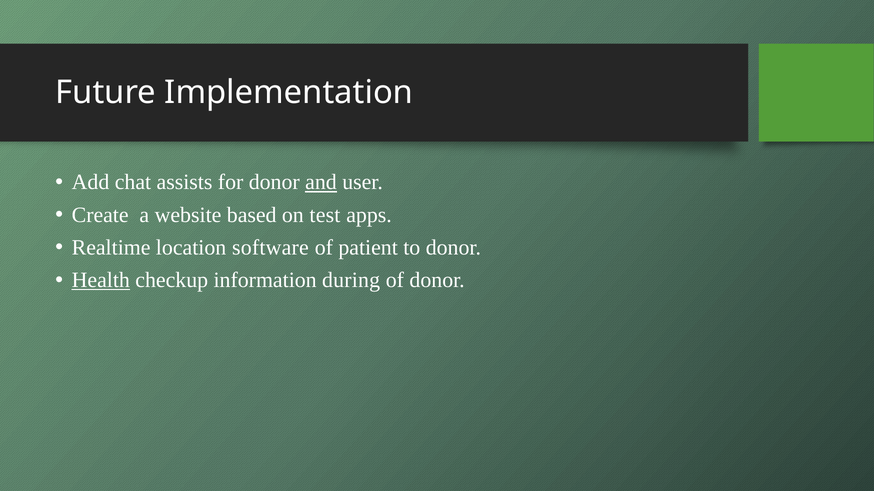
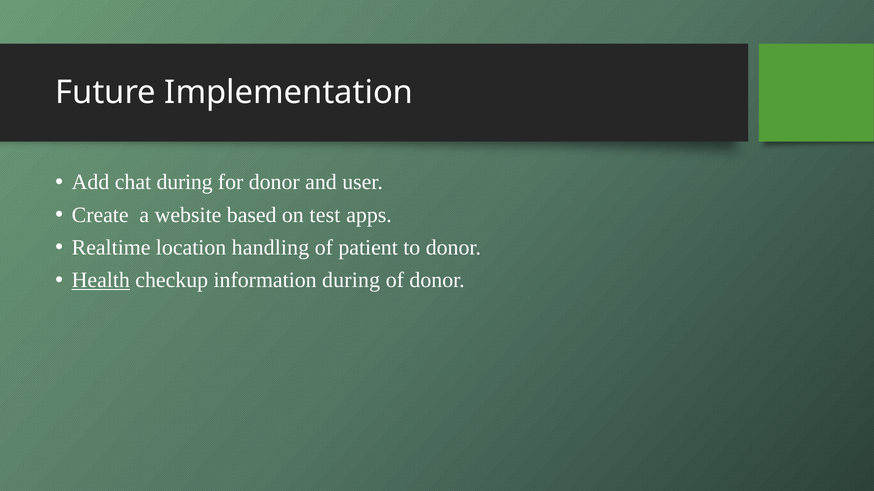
chat assists: assists -> during
and underline: present -> none
software: software -> handling
